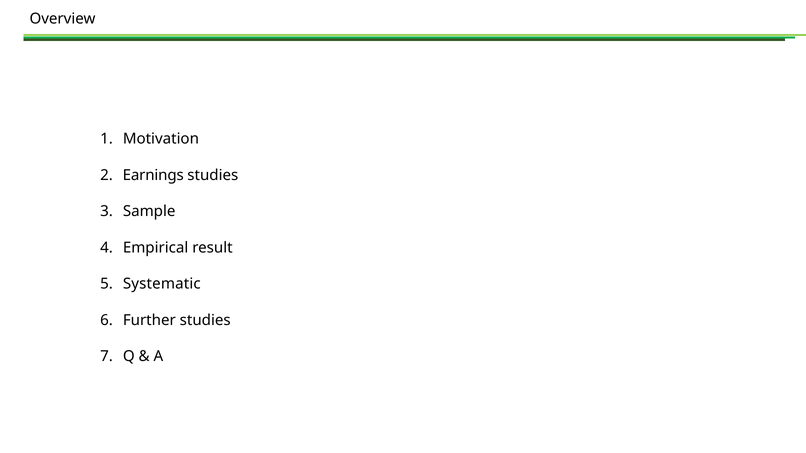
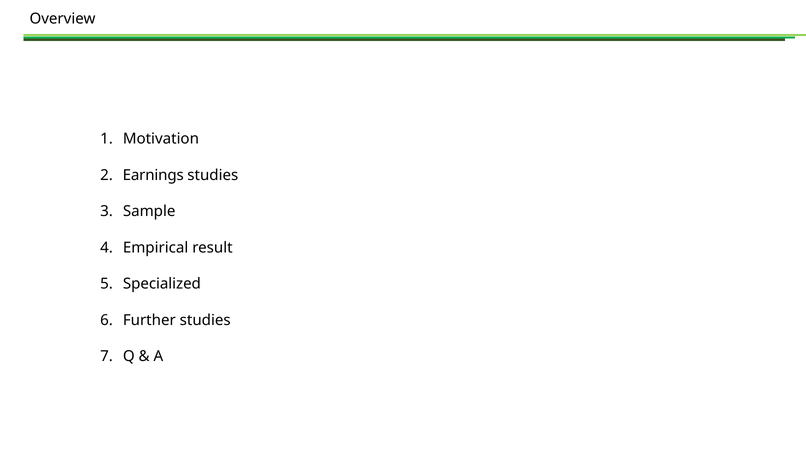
Systematic: Systematic -> Specialized
